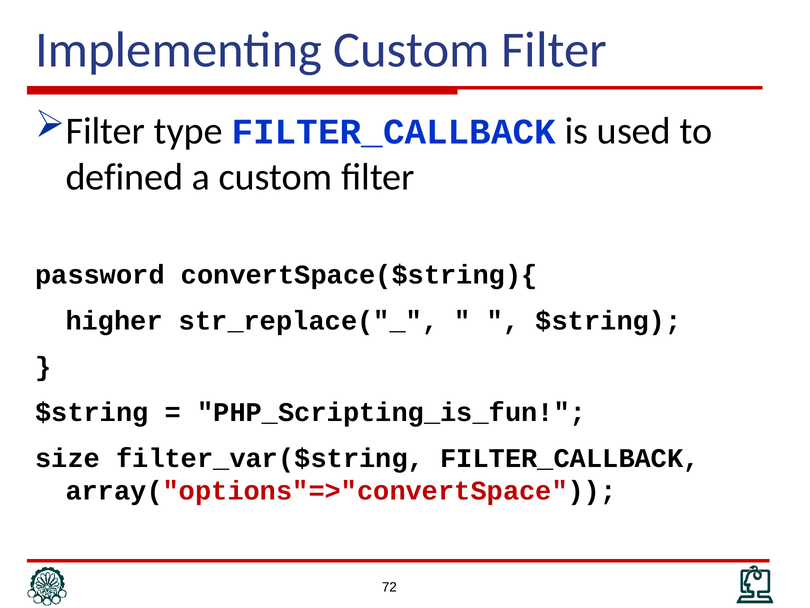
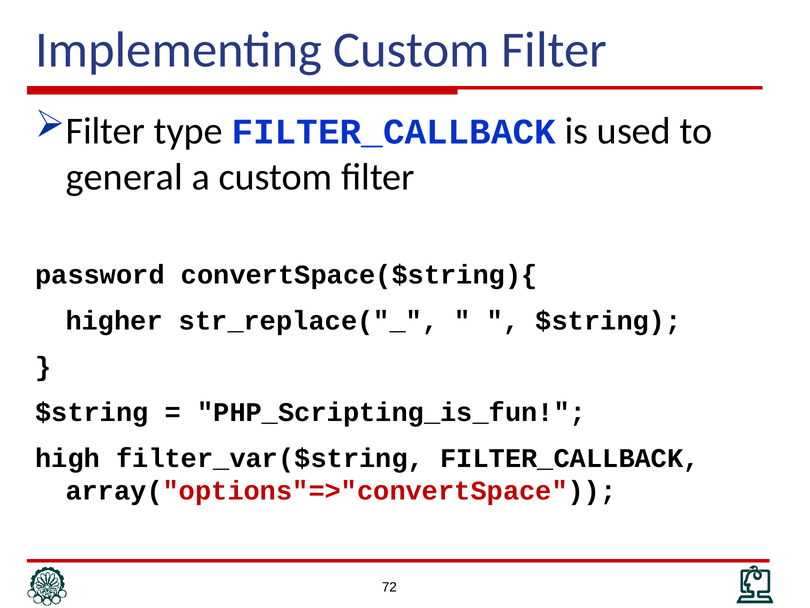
defined: defined -> general
size: size -> high
